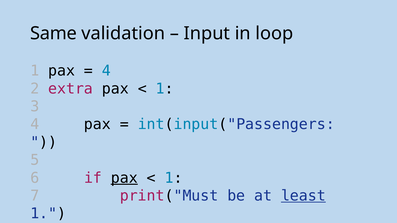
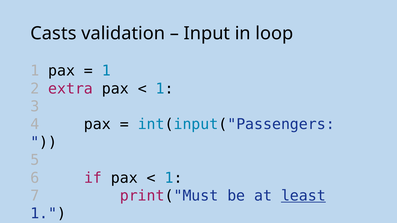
Same: Same -> Casts
4 at (106, 71): 4 -> 1
pax at (124, 178) underline: present -> none
